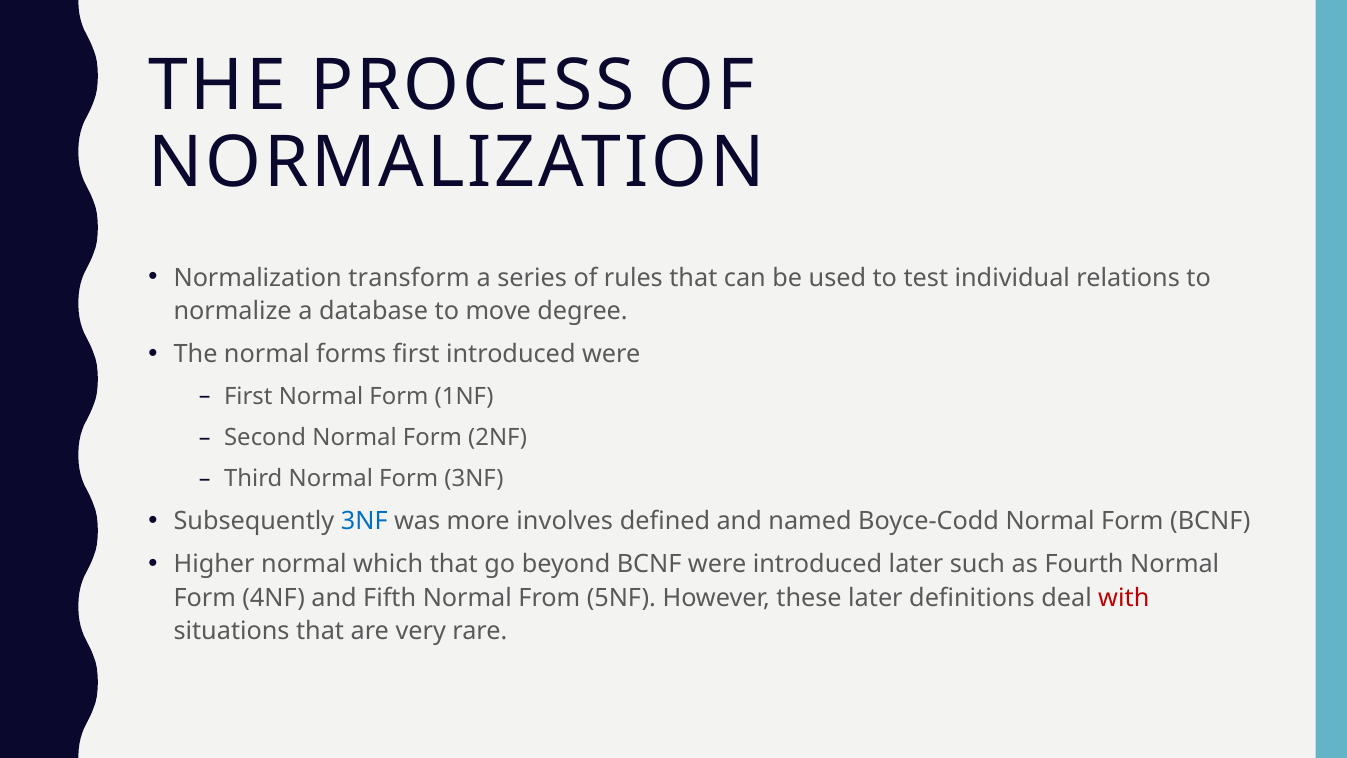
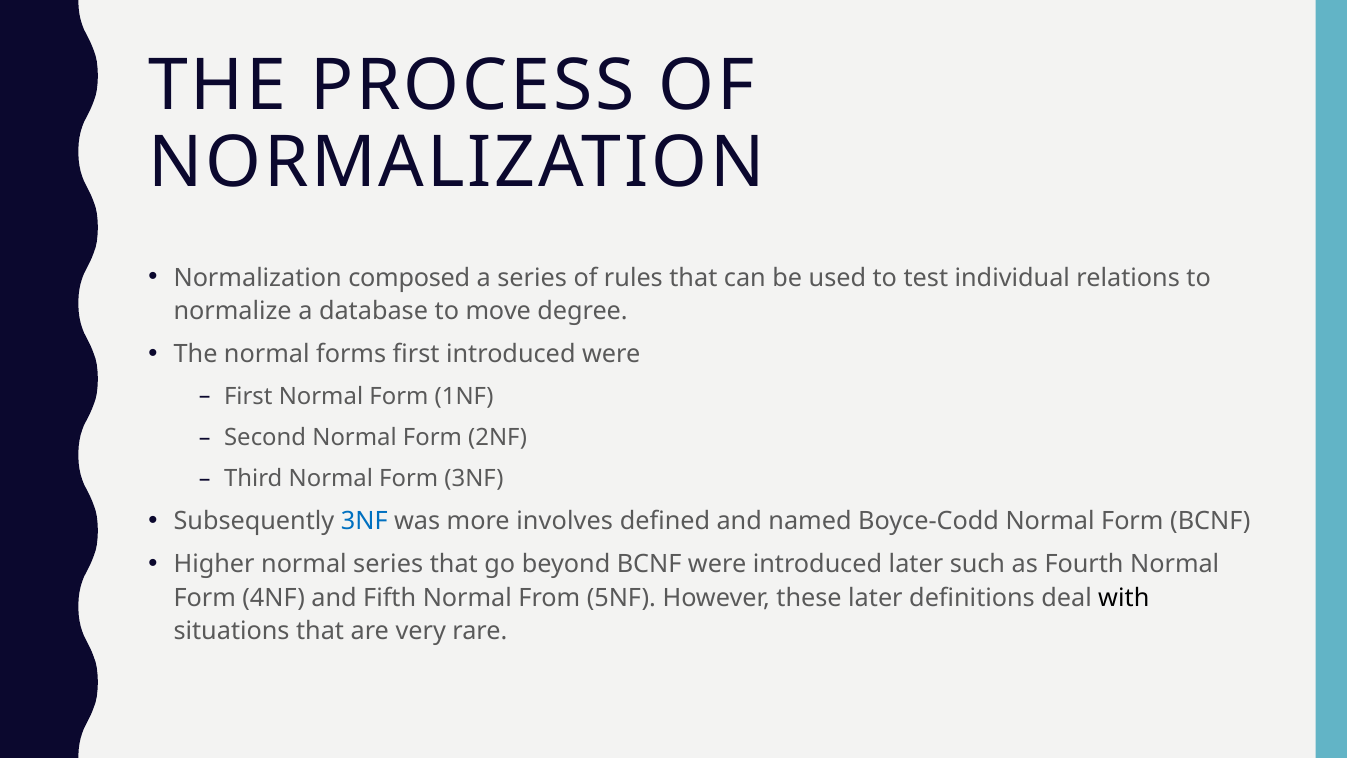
transform: transform -> composed
normal which: which -> series
with colour: red -> black
